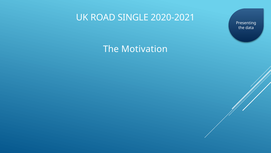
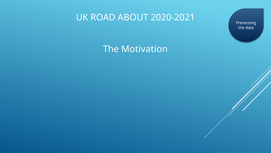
SINGLE: SINGLE -> ABOUT
